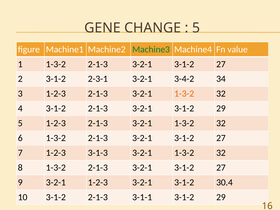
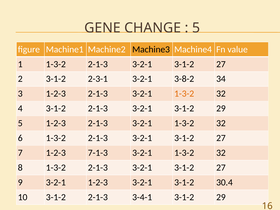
Machine3 colour: green -> black
3-4-2: 3-4-2 -> 3-8-2
3-1-3: 3-1-3 -> 7-1-3
3-1-1: 3-1-1 -> 3-4-1
